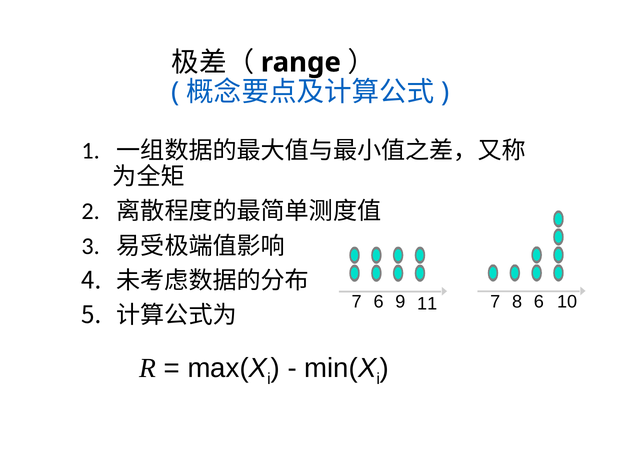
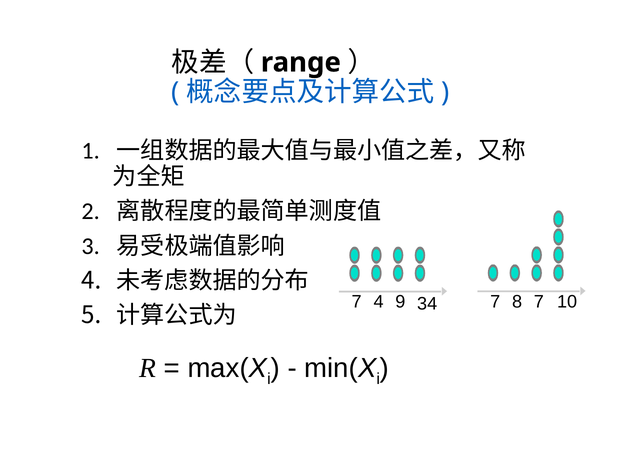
7 6: 6 -> 4
11: 11 -> 34
8 6: 6 -> 7
